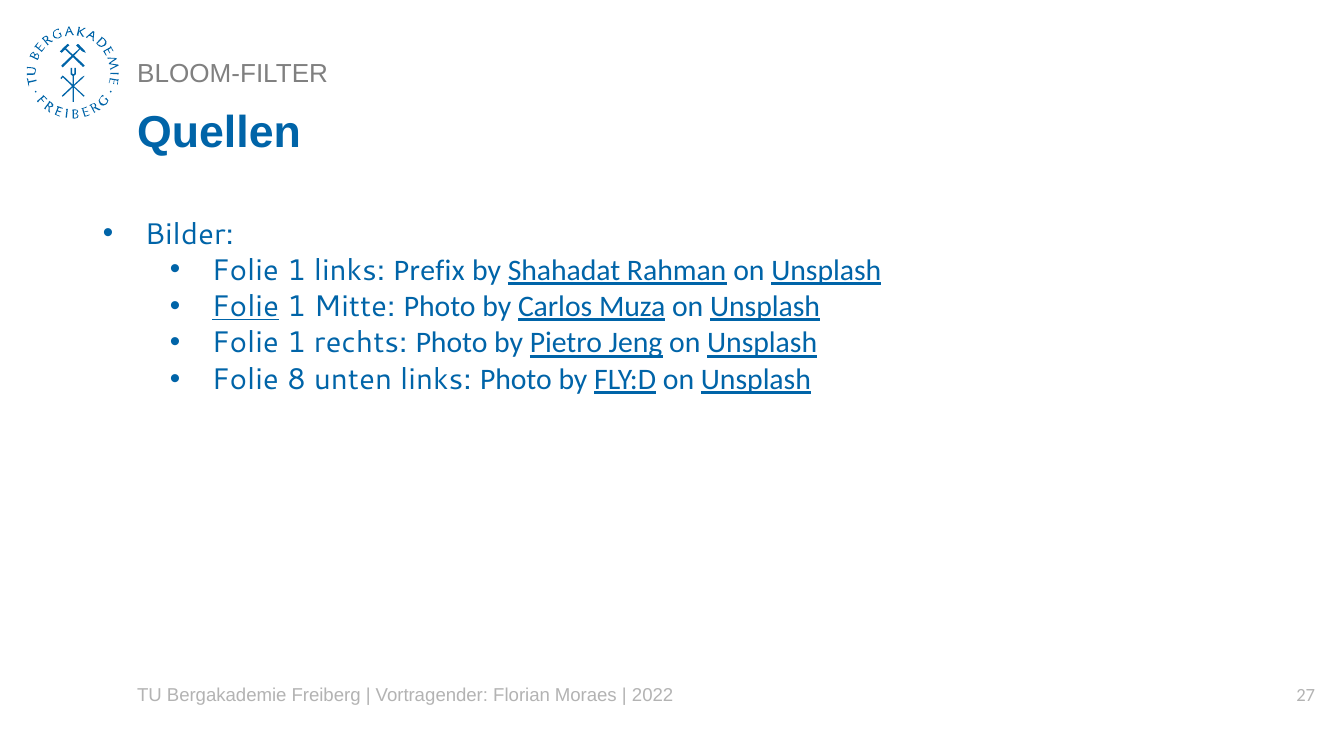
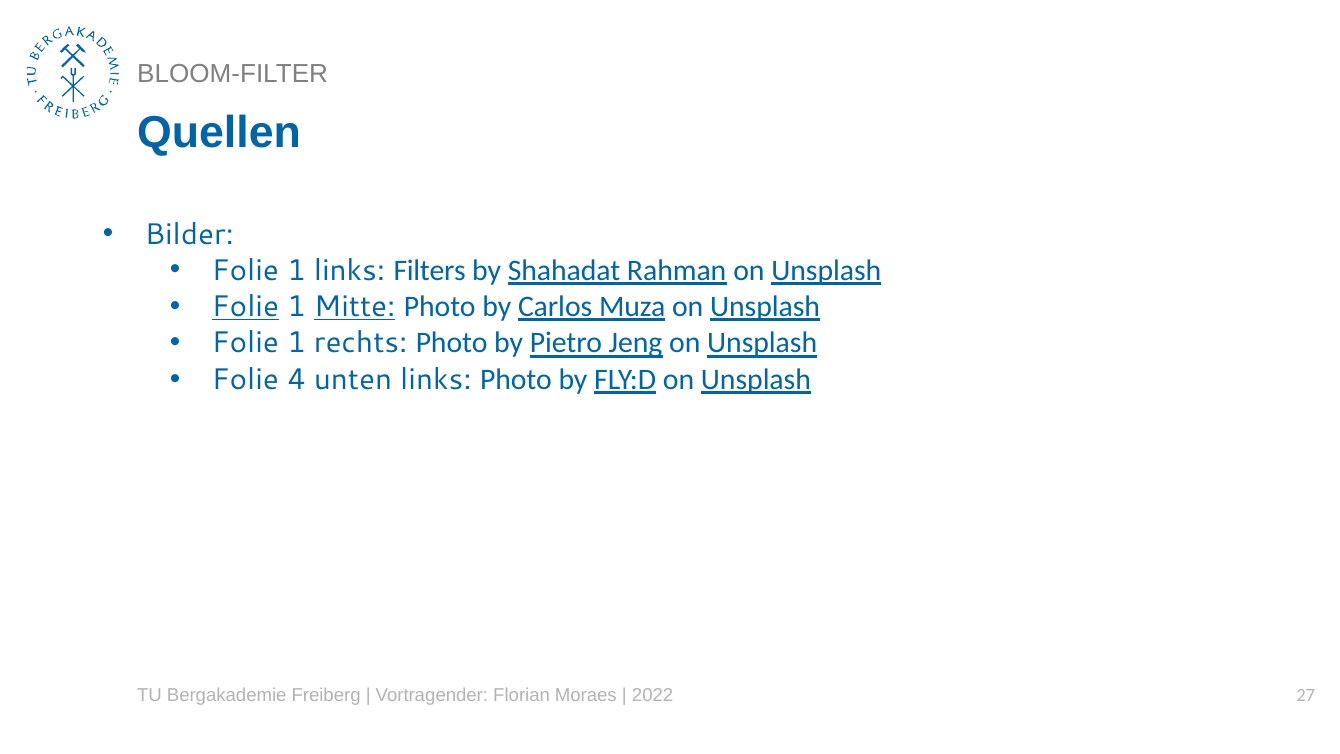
Prefix: Prefix -> Filters
Mitte underline: none -> present
8: 8 -> 4
